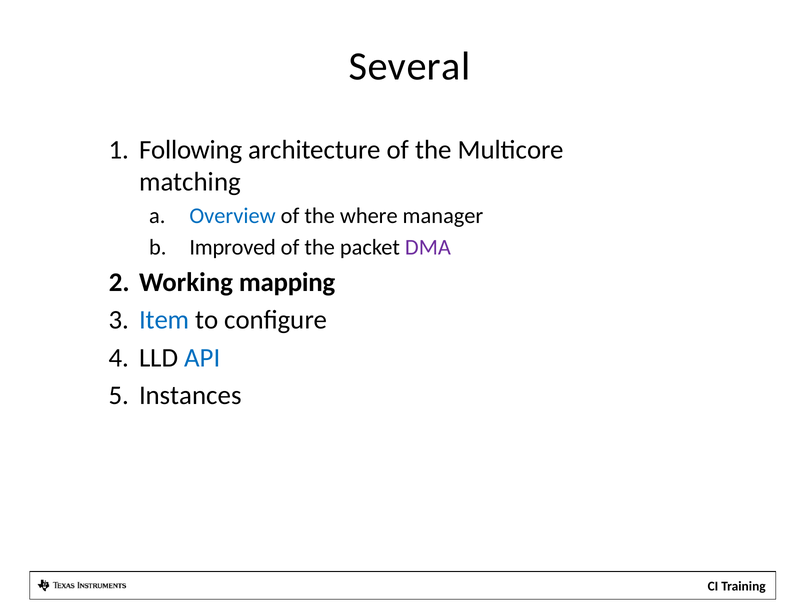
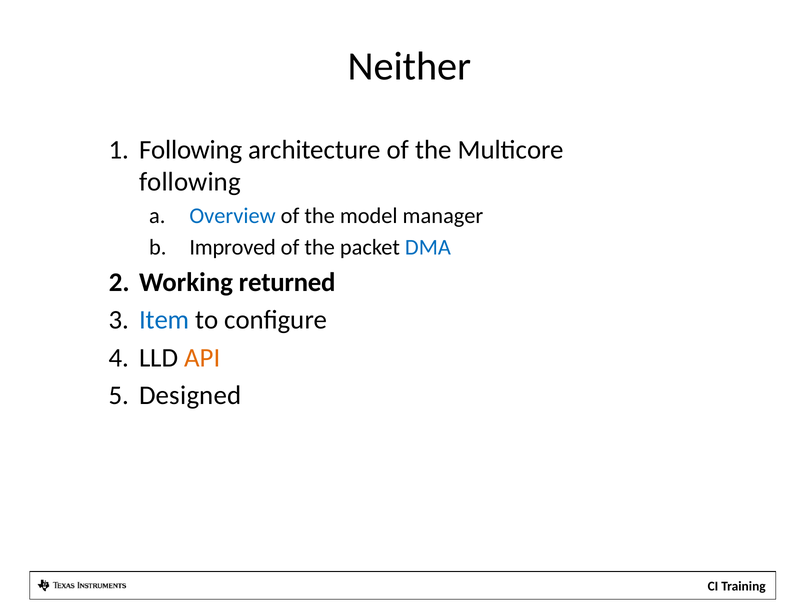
Several: Several -> Neither
matching at (190, 182): matching -> following
where: where -> model
DMA colour: purple -> blue
mapping: mapping -> returned
API colour: blue -> orange
Instances: Instances -> Designed
